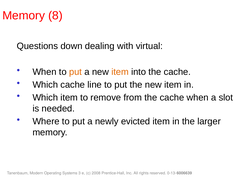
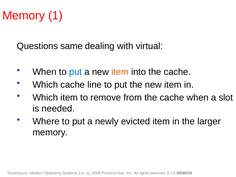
8: 8 -> 1
down: down -> same
put at (75, 72) colour: orange -> blue
